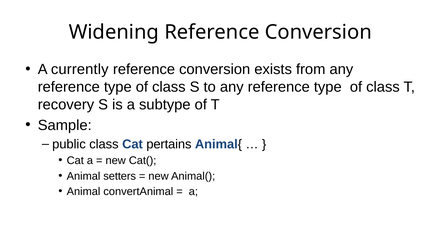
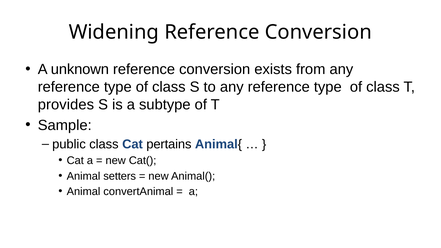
currently: currently -> unknown
recovery: recovery -> provides
